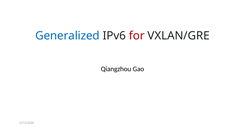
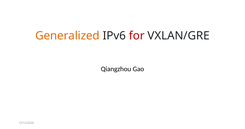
Generalized colour: blue -> orange
